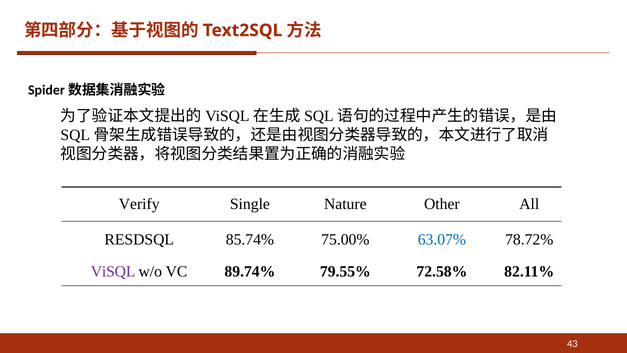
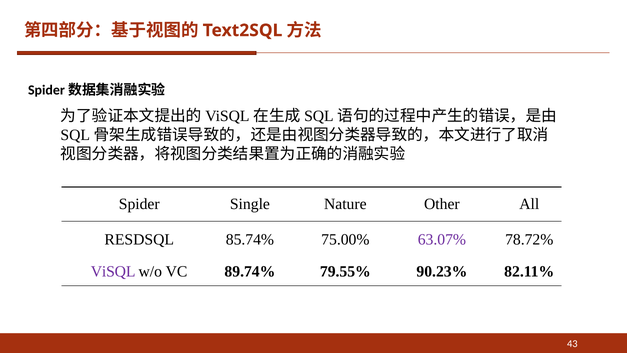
Verify: Verify -> Spider
63.07% colour: blue -> purple
72.58%: 72.58% -> 90.23%
